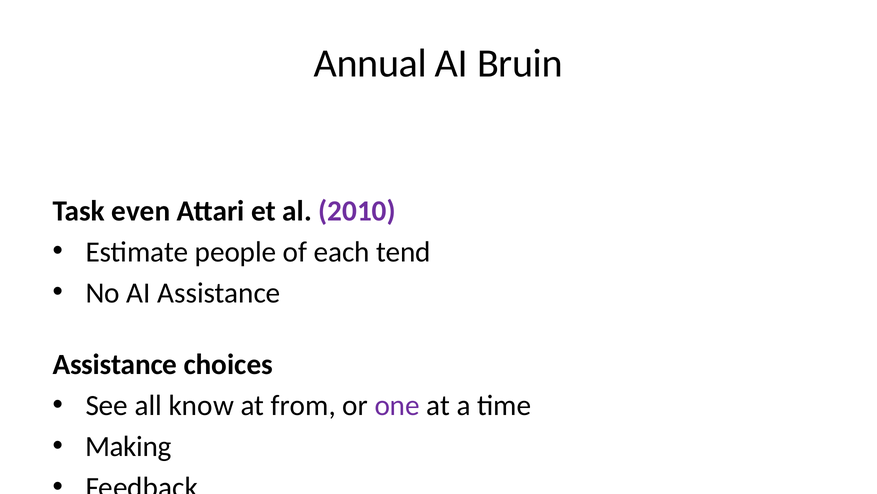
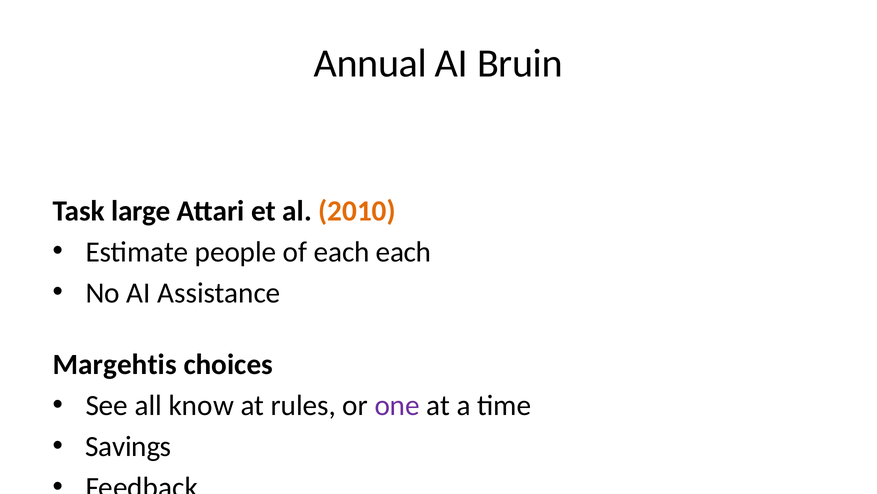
even: even -> large
2010 colour: purple -> orange
each tend: tend -> each
Assistance at (115, 364): Assistance -> Margehtis
from: from -> rules
Making: Making -> Savings
